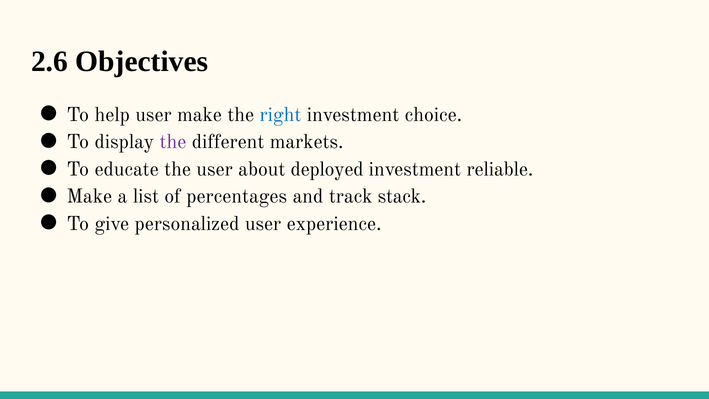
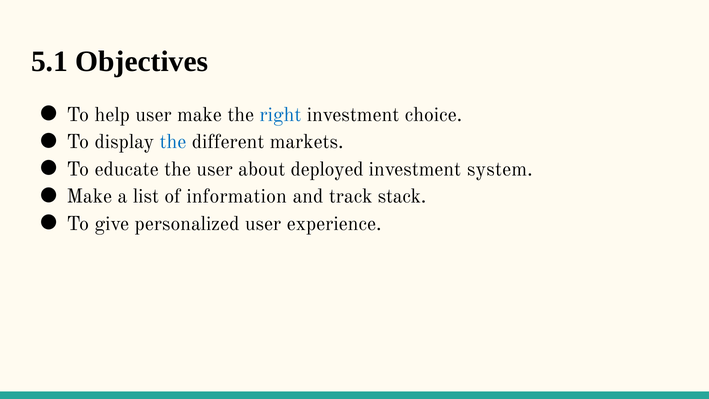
2.6: 2.6 -> 5.1
the at (173, 142) colour: purple -> blue
reliable: reliable -> system
percentages: percentages -> information
